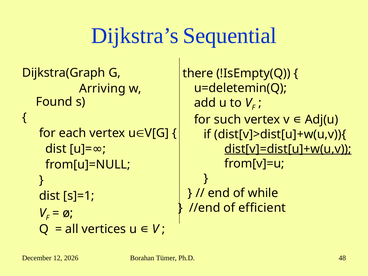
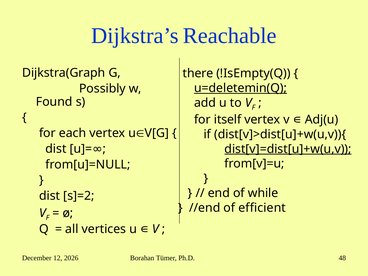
Sequential: Sequential -> Reachable
u=deletemin(Q underline: none -> present
Arriving: Arriving -> Possibly
such: such -> itself
s]=1: s]=1 -> s]=2
